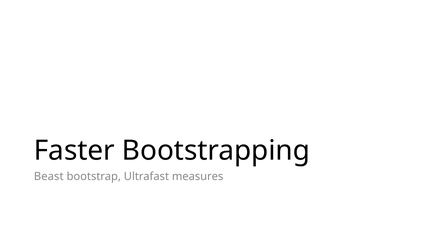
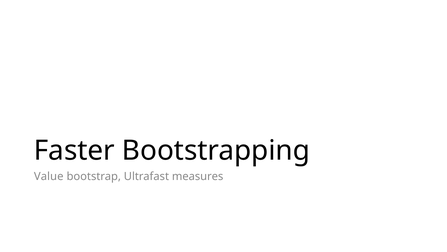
Beast: Beast -> Value
